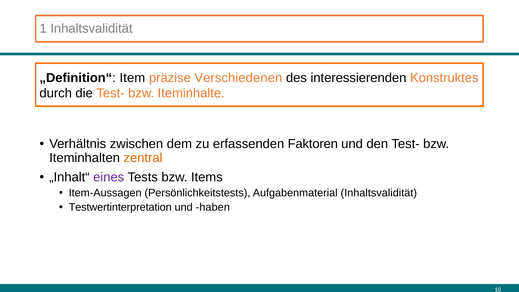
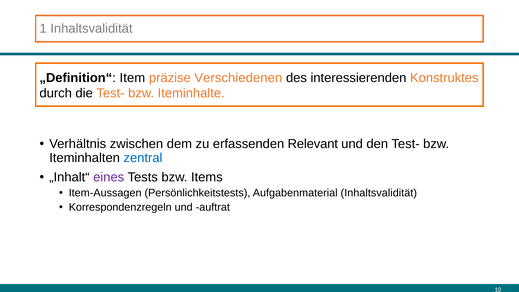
Faktoren: Faktoren -> Relevant
zentral colour: orange -> blue
Testwertinterpretation: Testwertinterpretation -> Korrespondenzregeln
haben: haben -> auftrat
